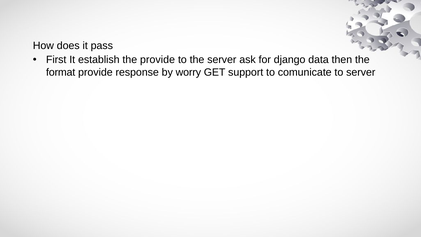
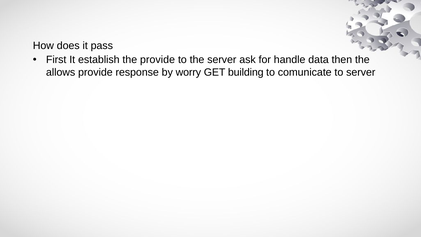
django: django -> handle
format: format -> allows
support: support -> building
